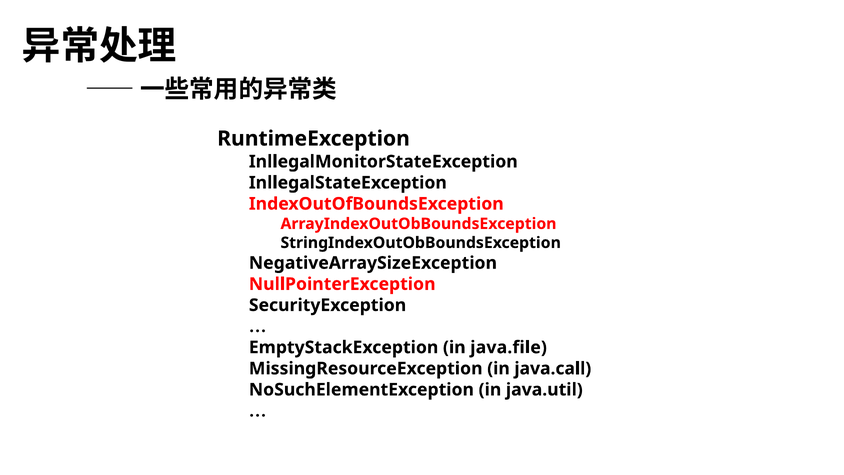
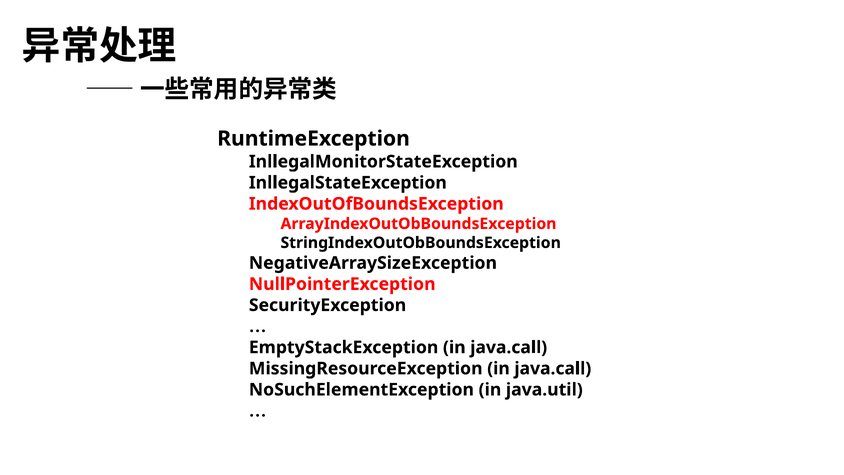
EmptyStackException in java.file: java.file -> java.call
